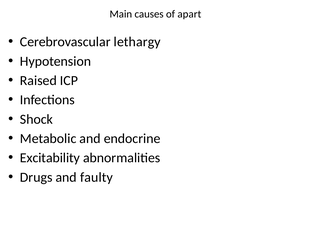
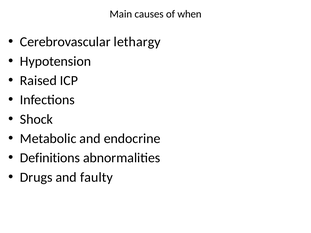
apart: apart -> when
Excitability: Excitability -> Definitions
